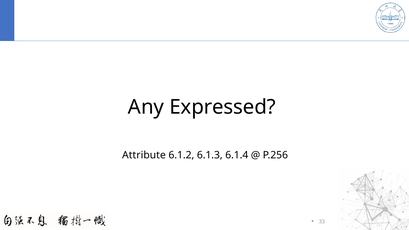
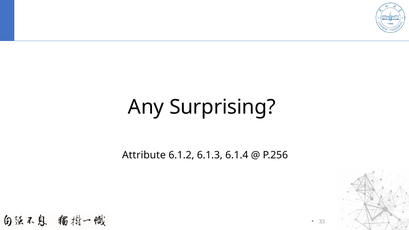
Expressed: Expressed -> Surprising
